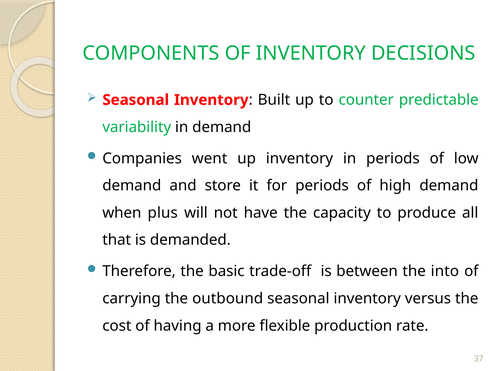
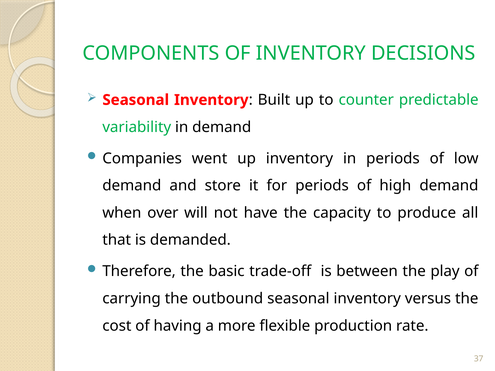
plus: plus -> over
into: into -> play
